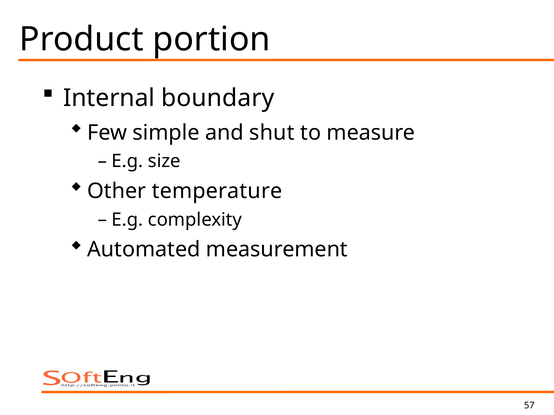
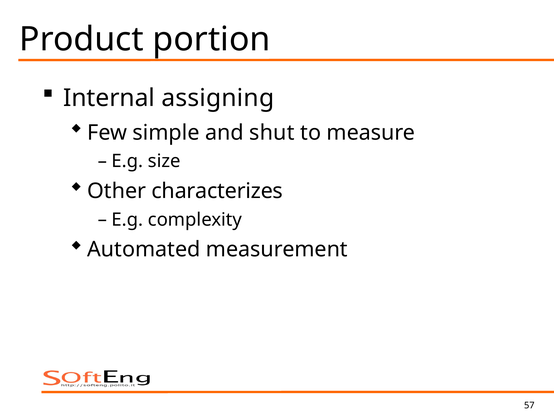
boundary: boundary -> assigning
temperature: temperature -> characterizes
